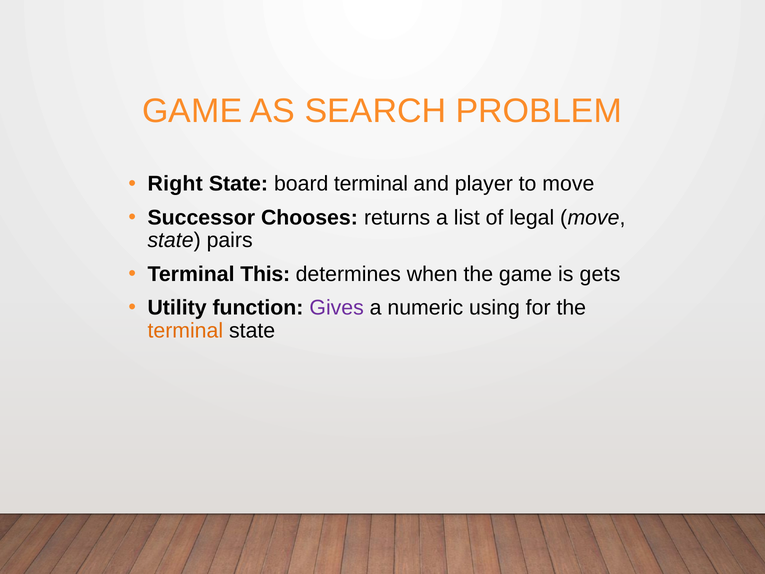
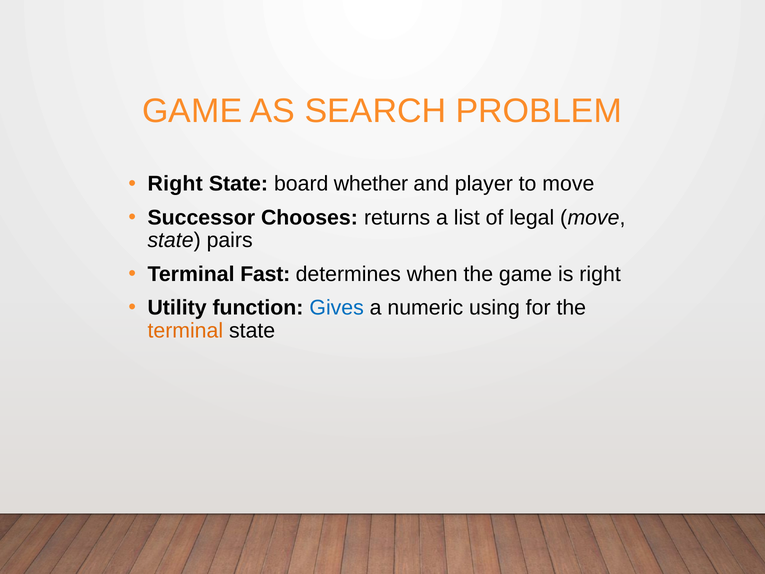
board terminal: terminal -> whether
This: This -> Fast
is gets: gets -> right
Gives colour: purple -> blue
